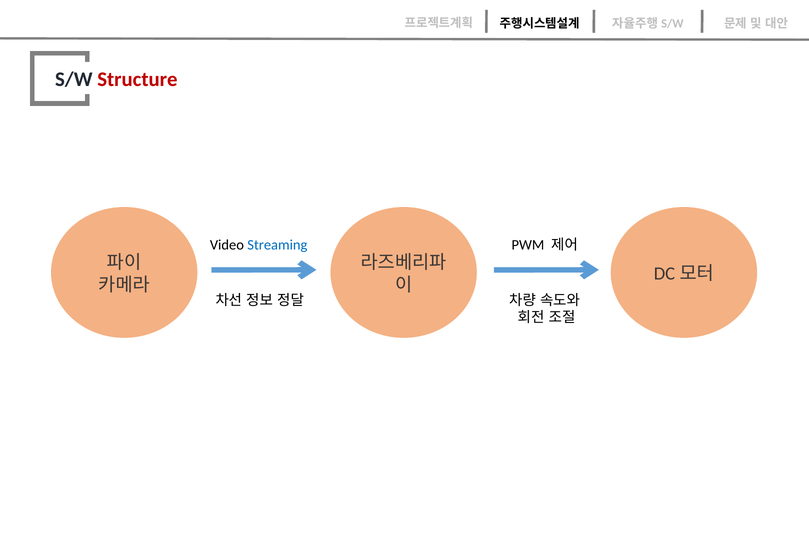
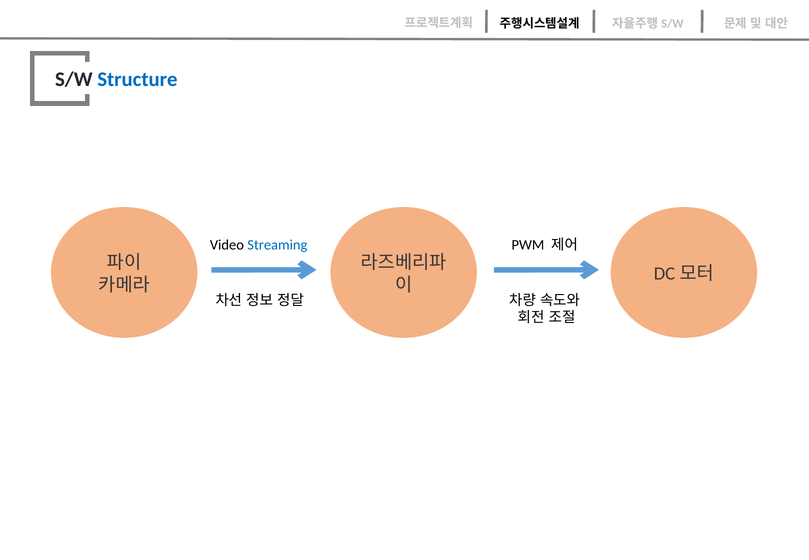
Structure colour: red -> blue
